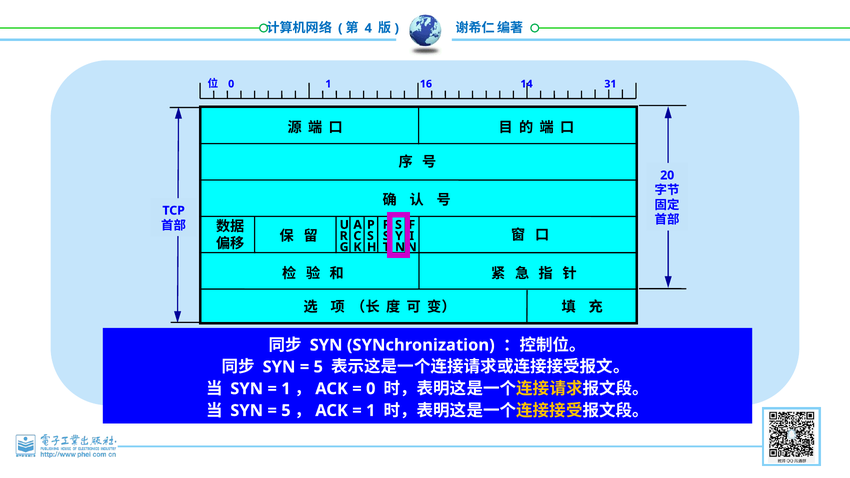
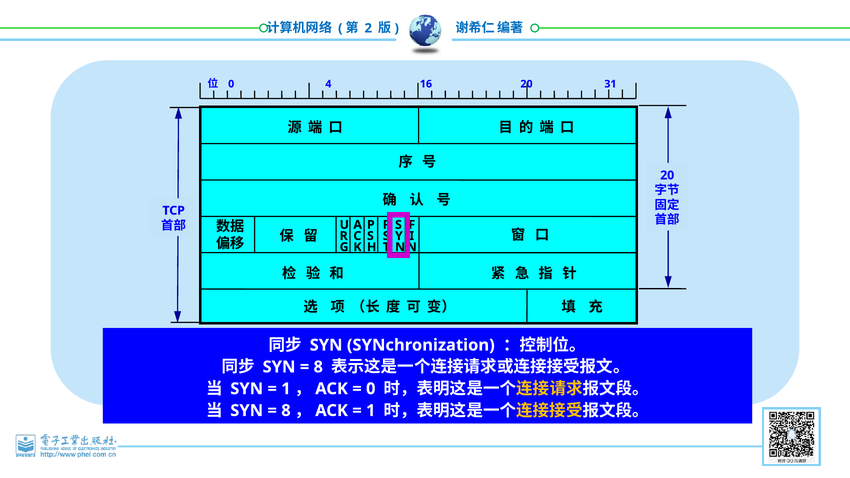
4: 4 -> 2
0 1: 1 -> 4
16 14: 14 -> 20
5 at (318, 367): 5 -> 8
5 at (286, 411): 5 -> 8
